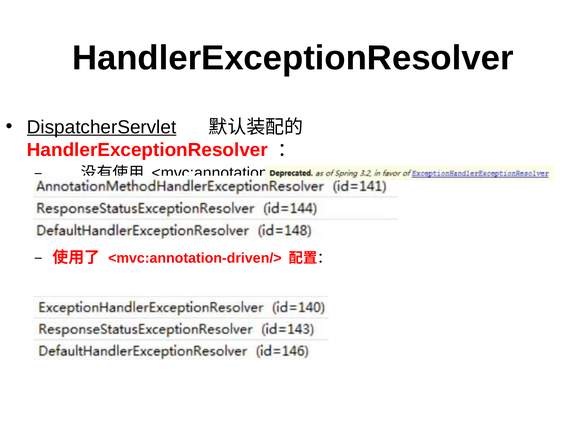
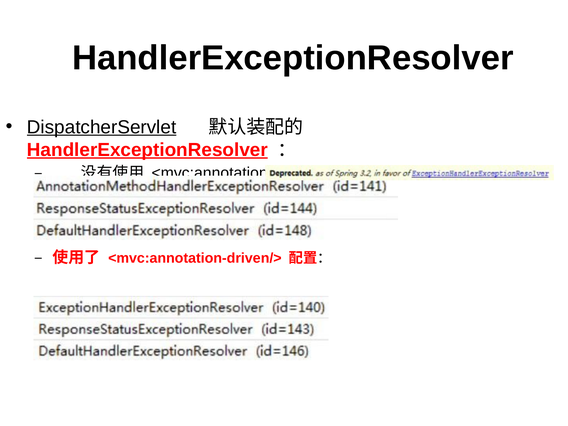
HandlerExceptionResolver at (147, 150) underline: none -> present
